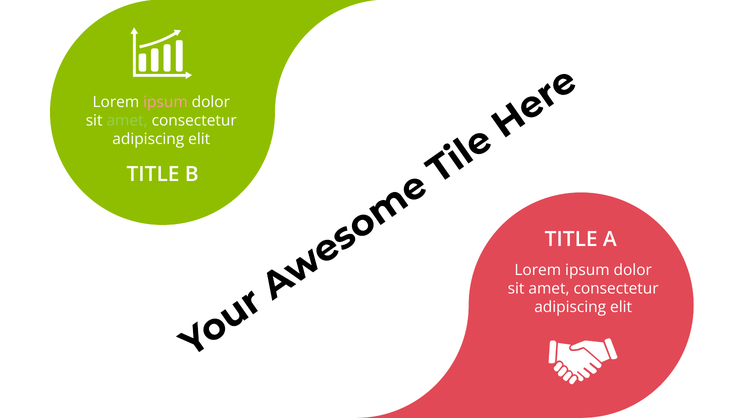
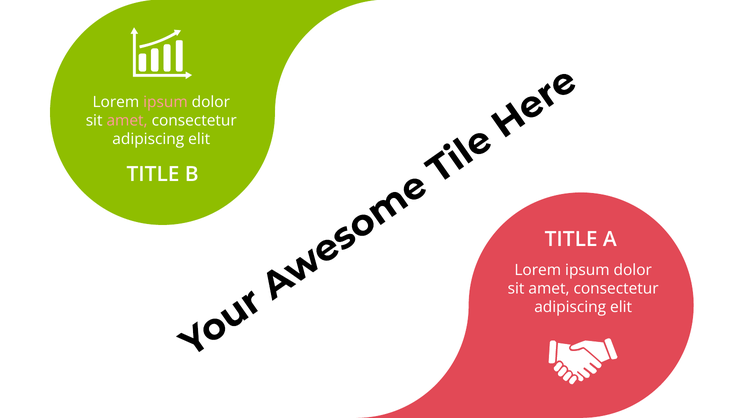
amet at (127, 121) colour: light green -> pink
